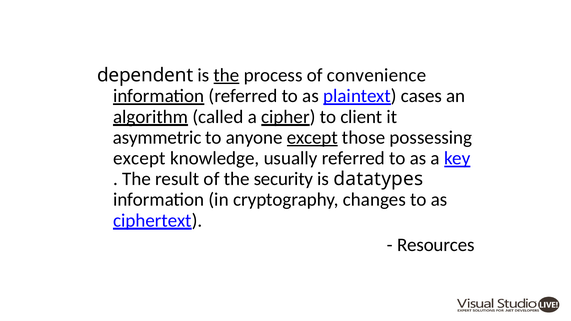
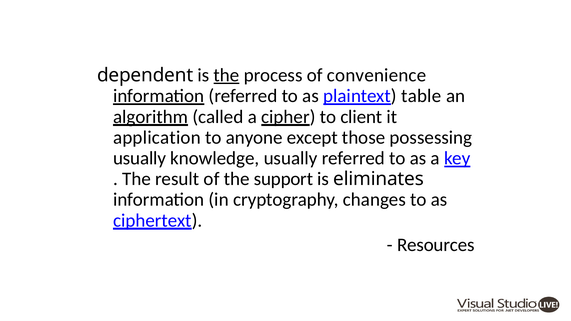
cases: cases -> table
asymmetric: asymmetric -> application
except at (312, 138) underline: present -> none
except at (139, 158): except -> usually
security: security -> support
datatypes: datatypes -> eliminates
